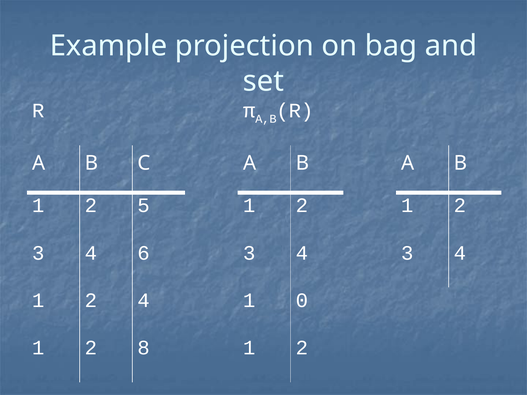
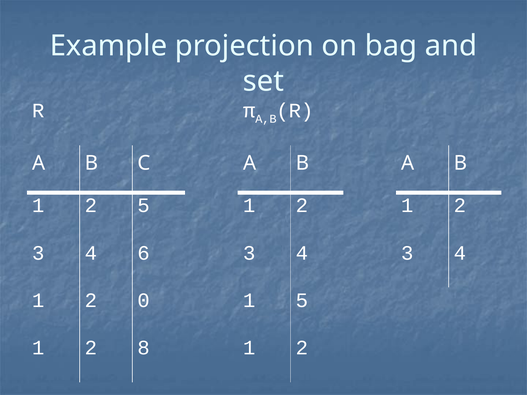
2 4: 4 -> 0
1 0: 0 -> 5
